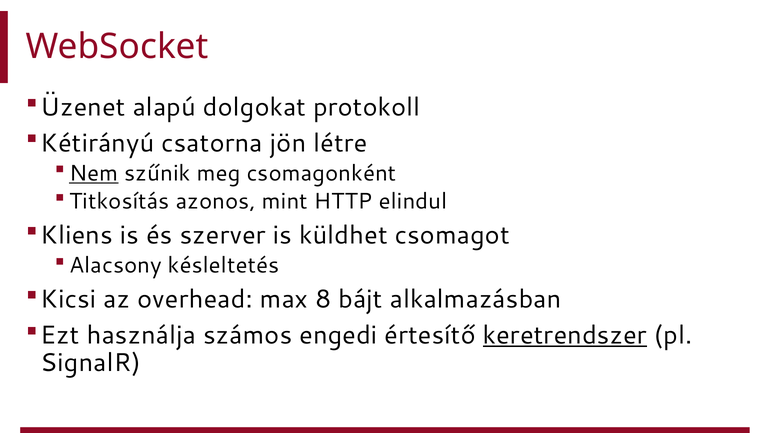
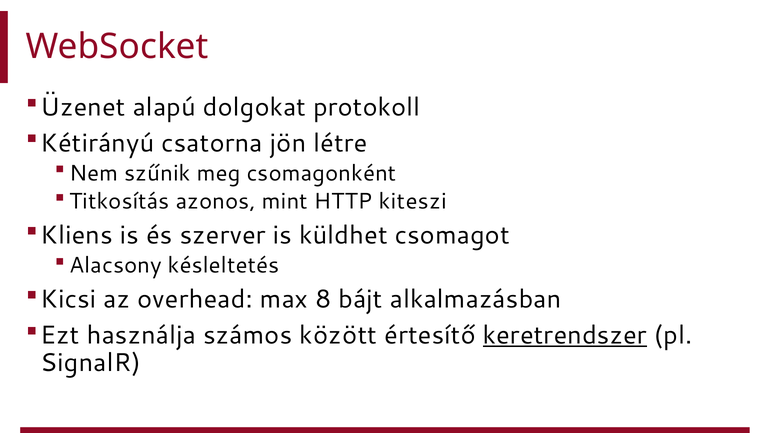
Nem underline: present -> none
elindul: elindul -> kiteszi
engedi: engedi -> között
